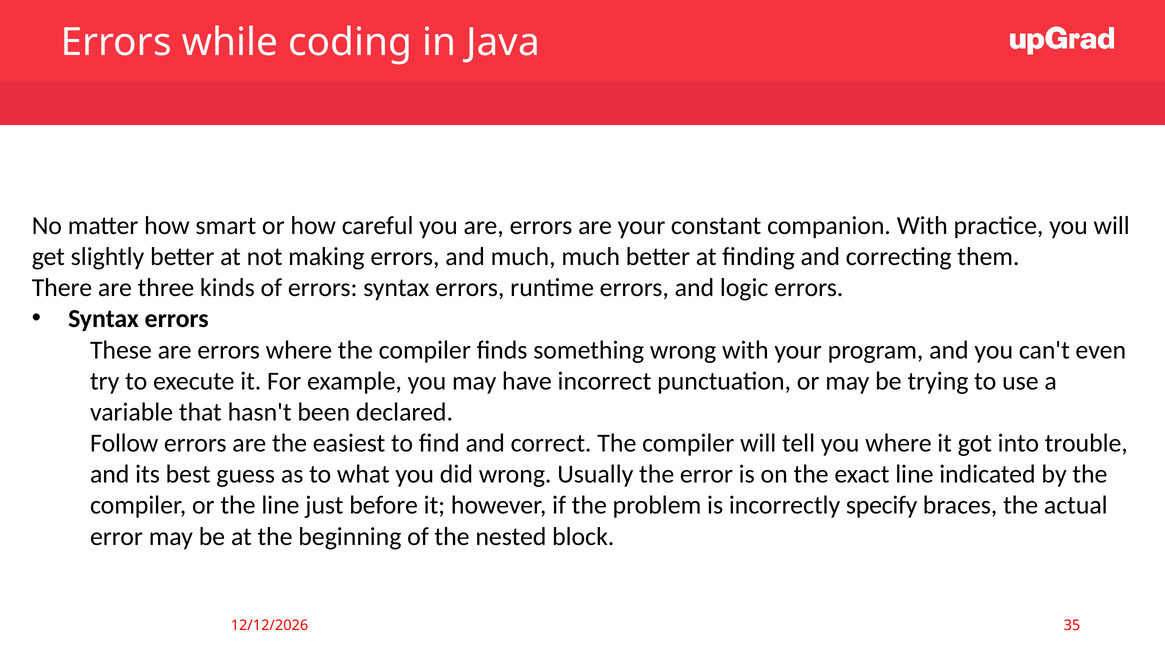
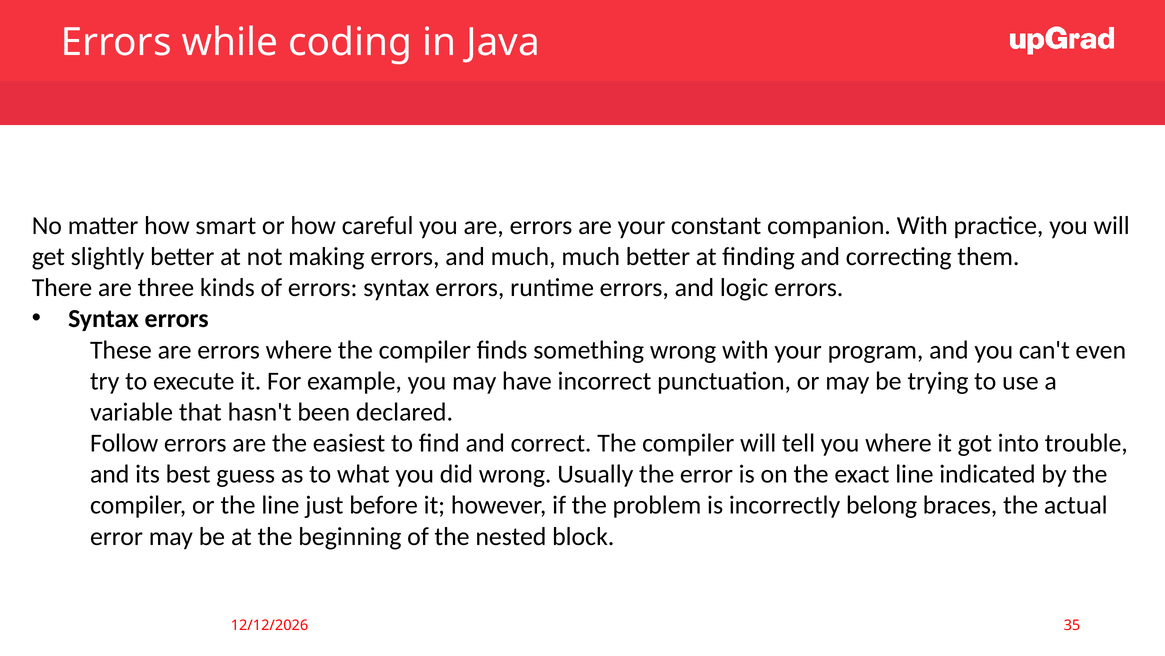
specify: specify -> belong
